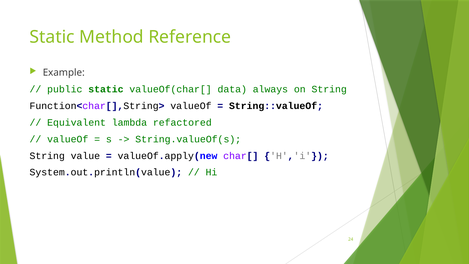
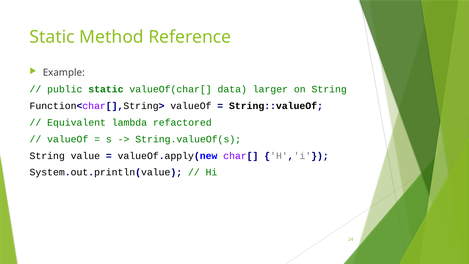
always: always -> larger
